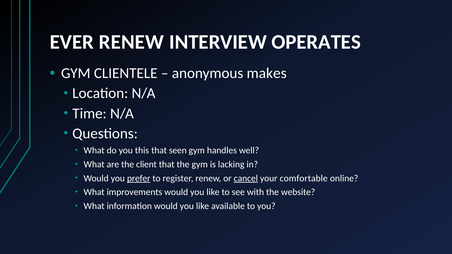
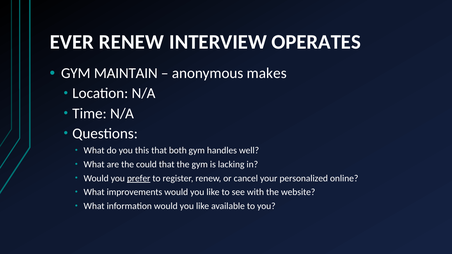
CLIENTELE: CLIENTELE -> MAINTAIN
seen: seen -> both
client: client -> could
cancel underline: present -> none
comfortable: comfortable -> personalized
